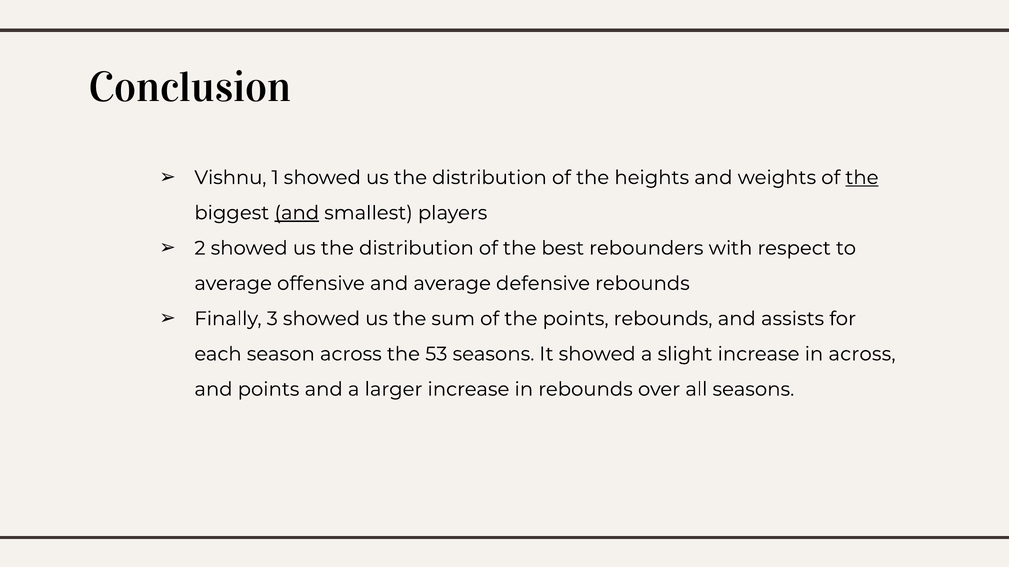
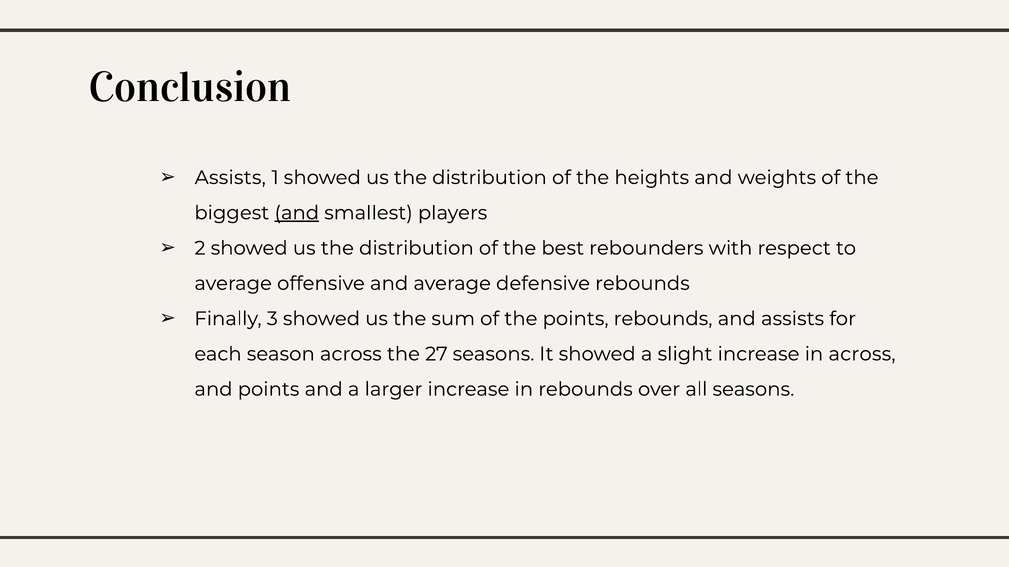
Vishnu at (230, 178): Vishnu -> Assists
the at (862, 178) underline: present -> none
53: 53 -> 27
